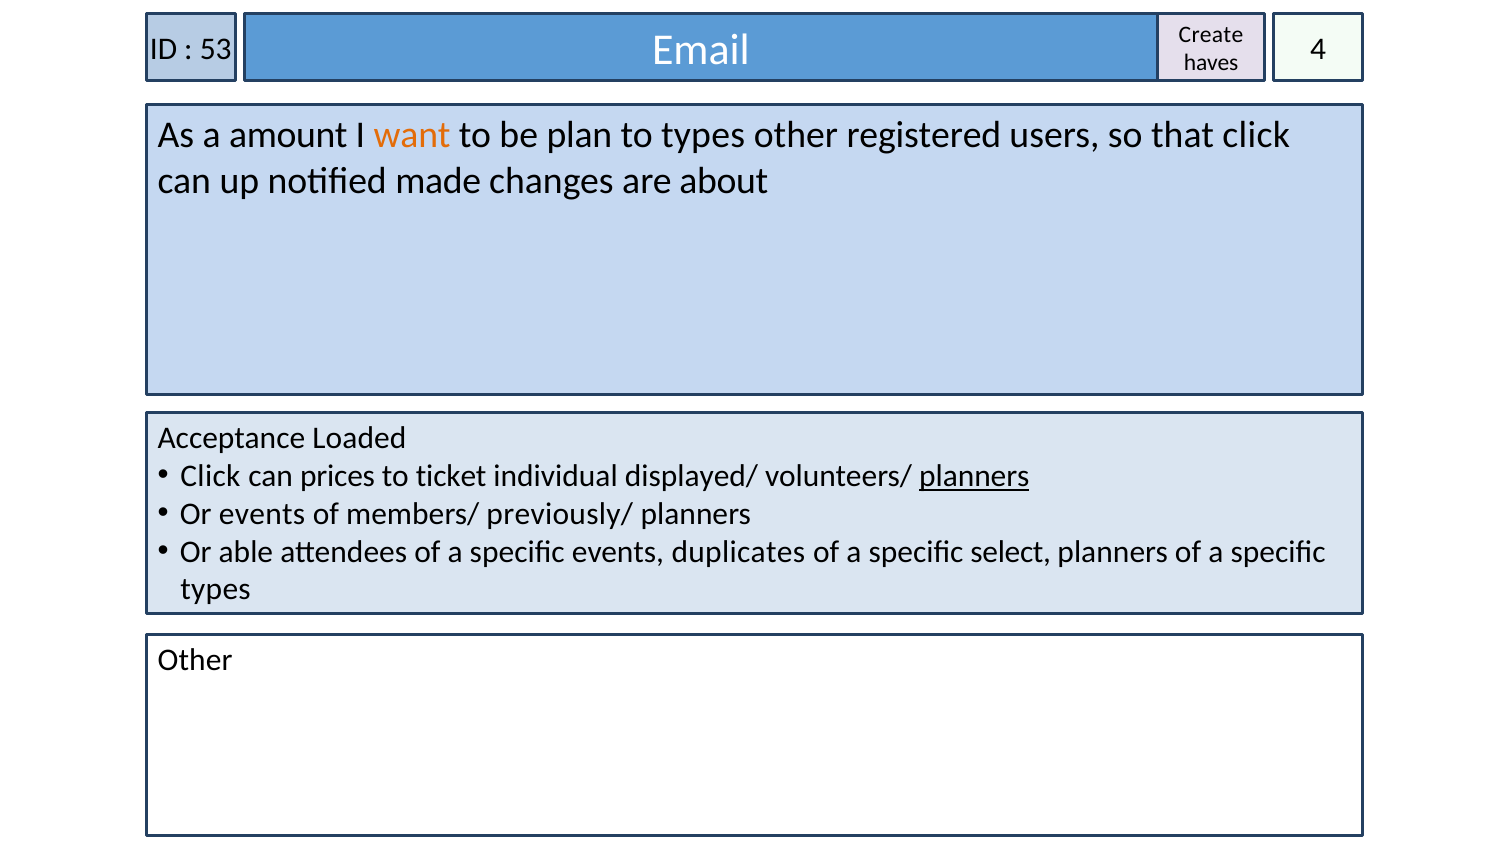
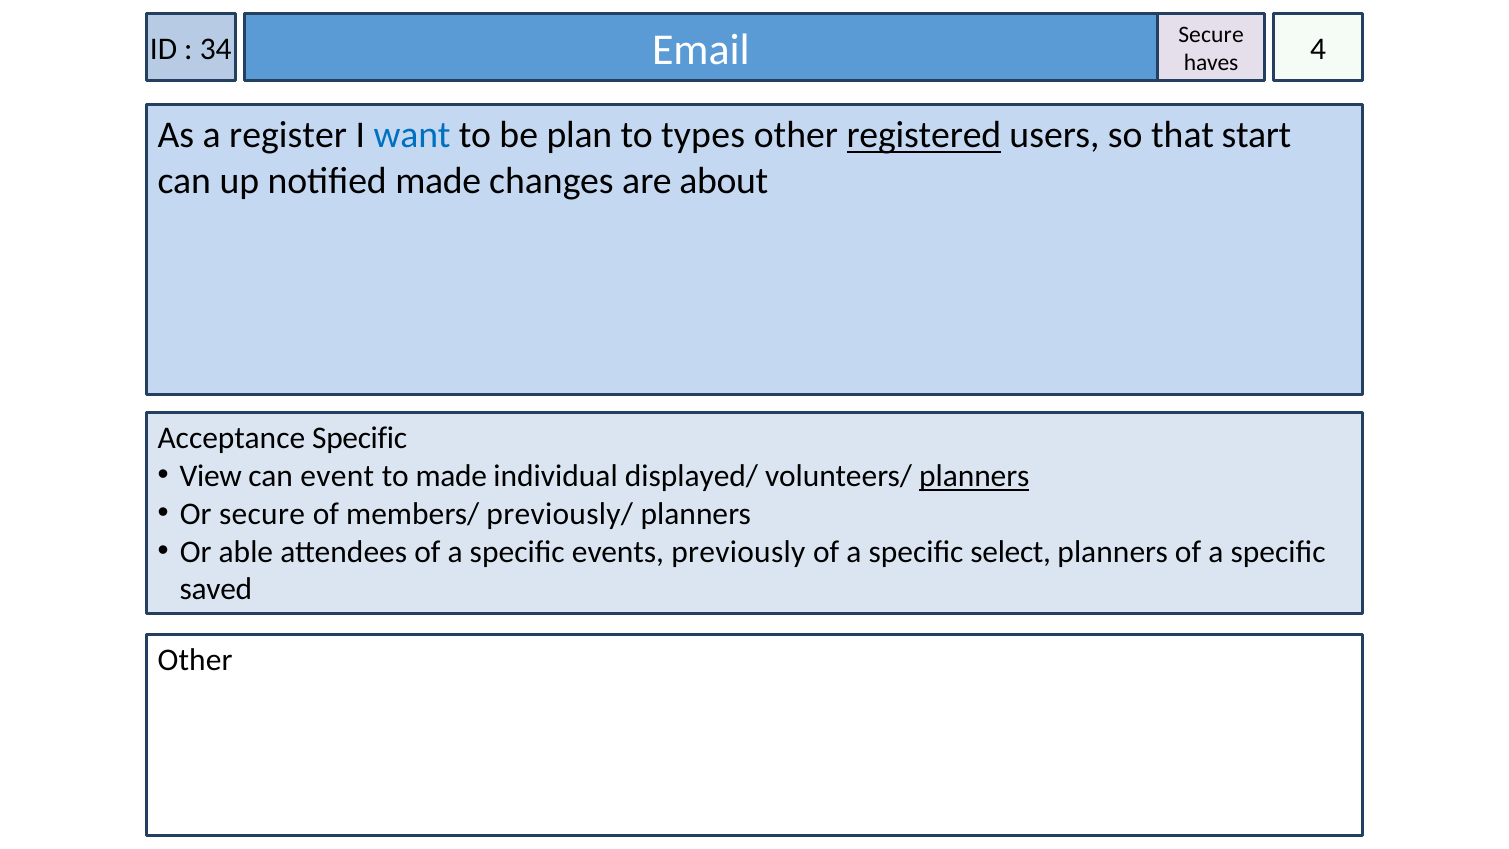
Create at (1211, 34): Create -> Secure
53: 53 -> 34
amount: amount -> register
want colour: orange -> blue
registered underline: none -> present
that click: click -> start
Acceptance Loaded: Loaded -> Specific
Click at (210, 476): Click -> View
prices: prices -> event
to ticket: ticket -> made
Or events: events -> secure
duplicates: duplicates -> previously
types at (216, 589): types -> saved
